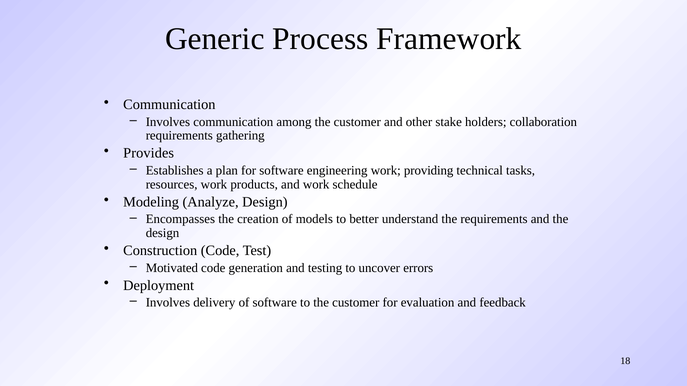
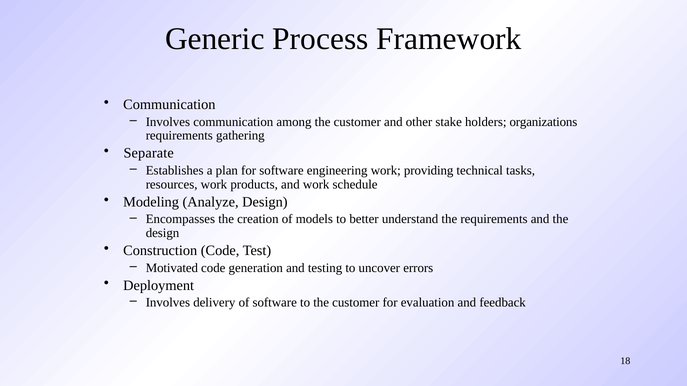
collaboration: collaboration -> organizations
Provides: Provides -> Separate
